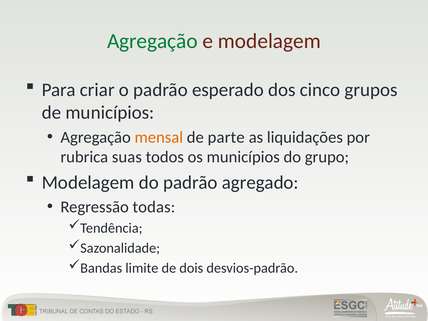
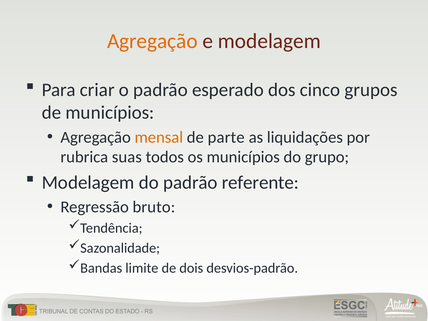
Agregação at (152, 41) colour: green -> orange
agregado: agregado -> referente
todas: todas -> bruto
